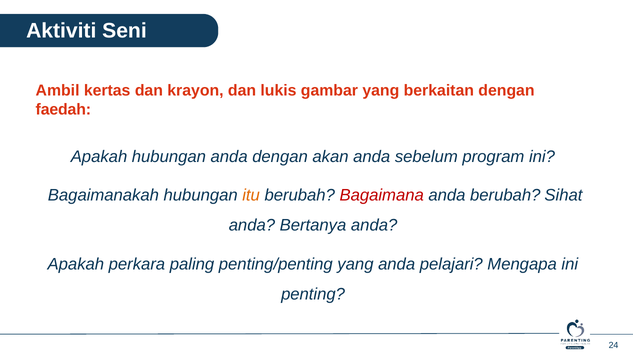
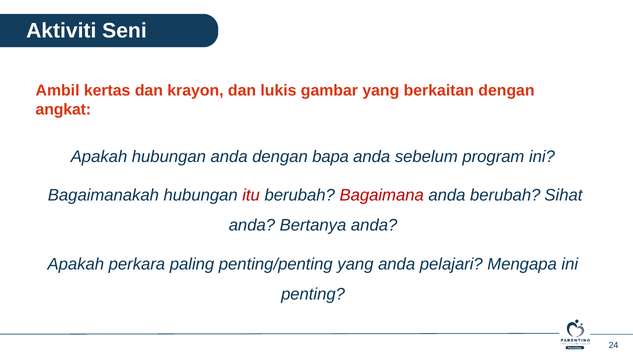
faedah: faedah -> angkat
akan: akan -> bapa
itu colour: orange -> red
